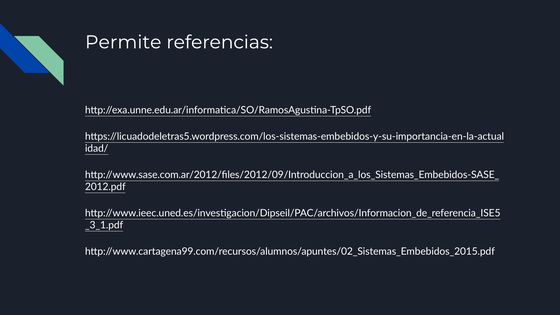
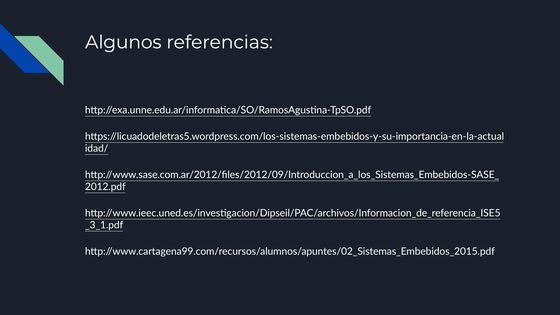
Permite: Permite -> Algunos
